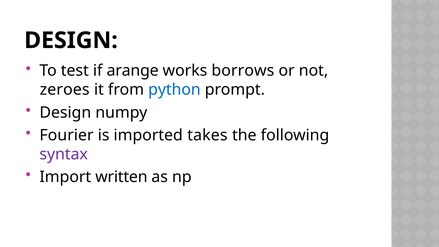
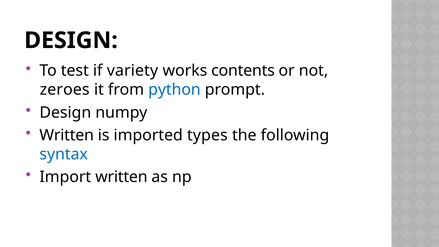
arange: arange -> variety
borrows: borrows -> contents
Fourier at (67, 135): Fourier -> Written
takes: takes -> types
syntax colour: purple -> blue
